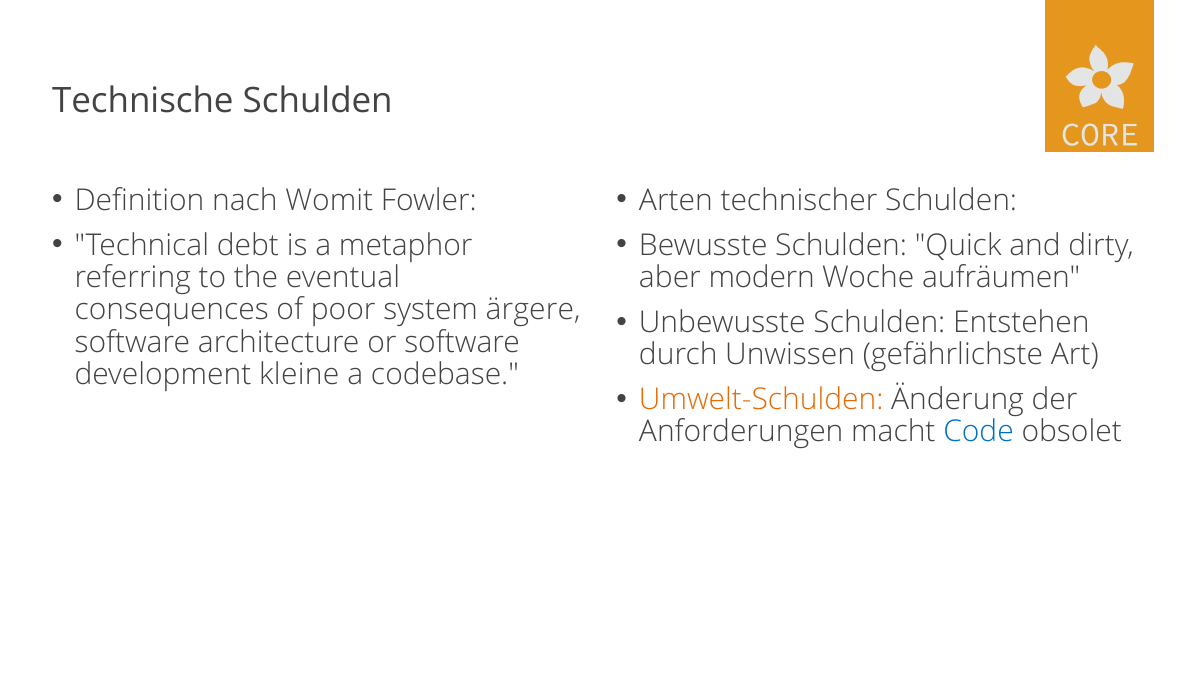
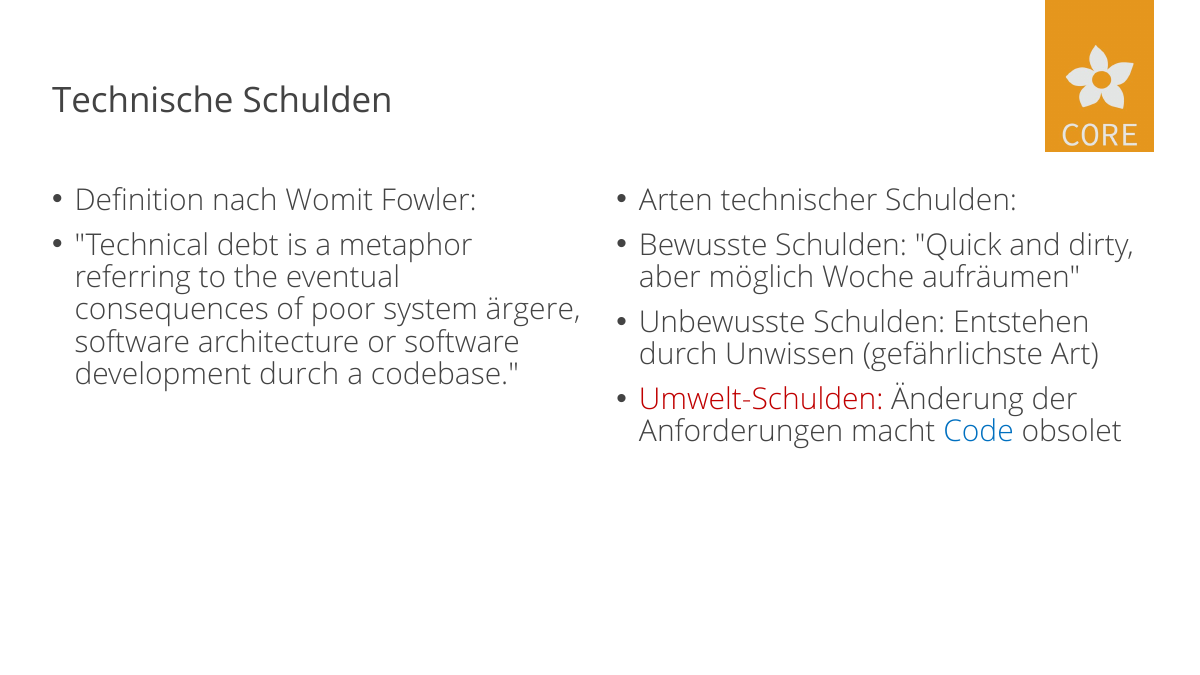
modern: modern -> möglich
development kleine: kleine -> durch
Umwelt-Schulden colour: orange -> red
